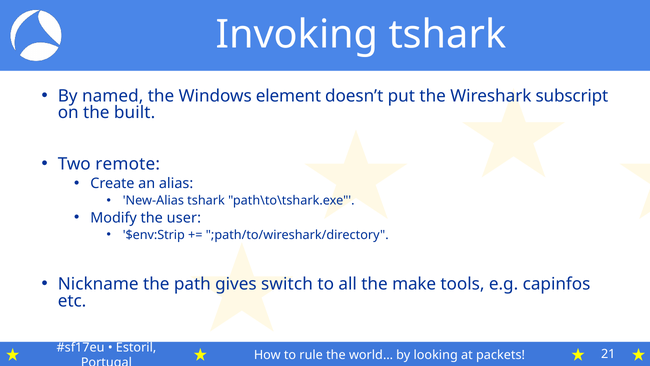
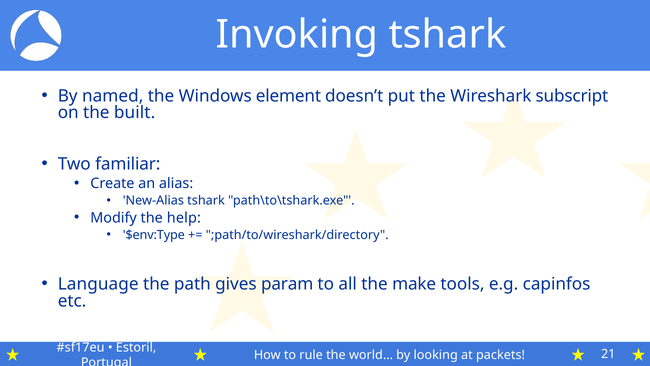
remote: remote -> familiar
user: user -> help
$env:Strip: $env:Strip -> $env:Type
Nickname: Nickname -> Language
switch: switch -> param
